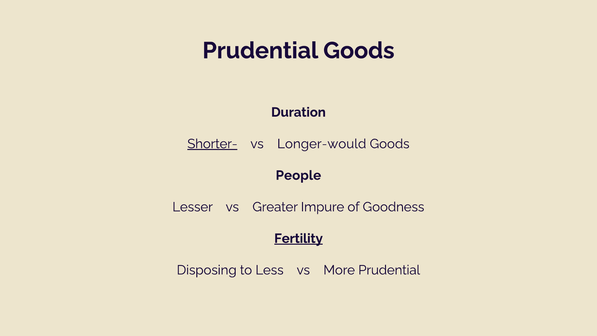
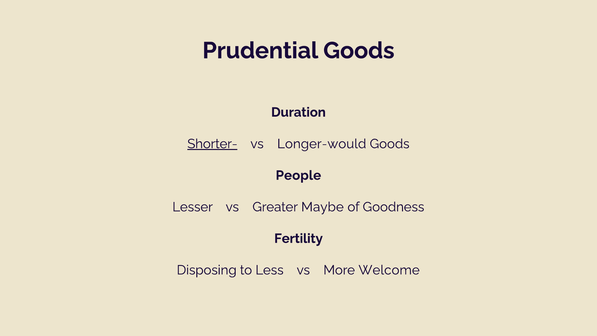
Impure: Impure -> Maybe
Fertility underline: present -> none
More Prudential: Prudential -> Welcome
